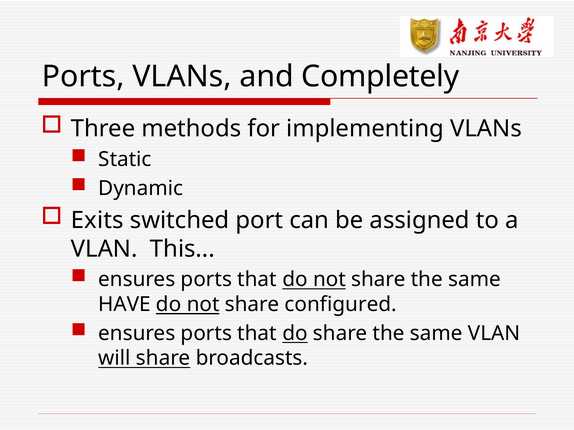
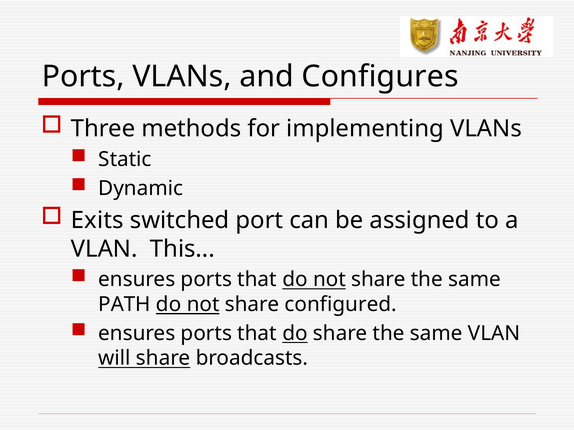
Completely: Completely -> Configures
HAVE: HAVE -> PATH
